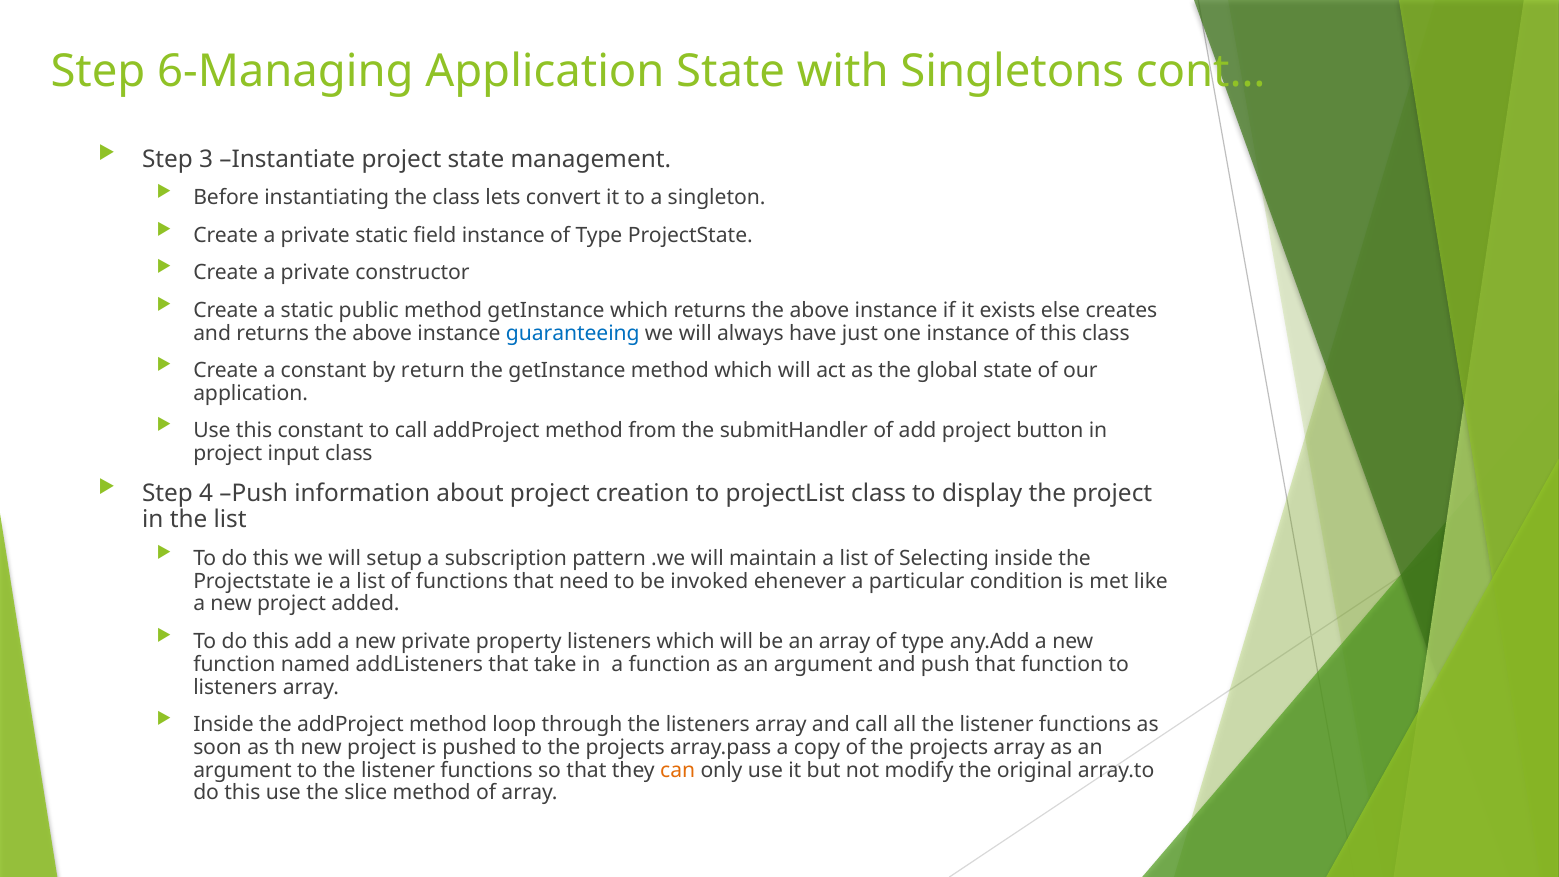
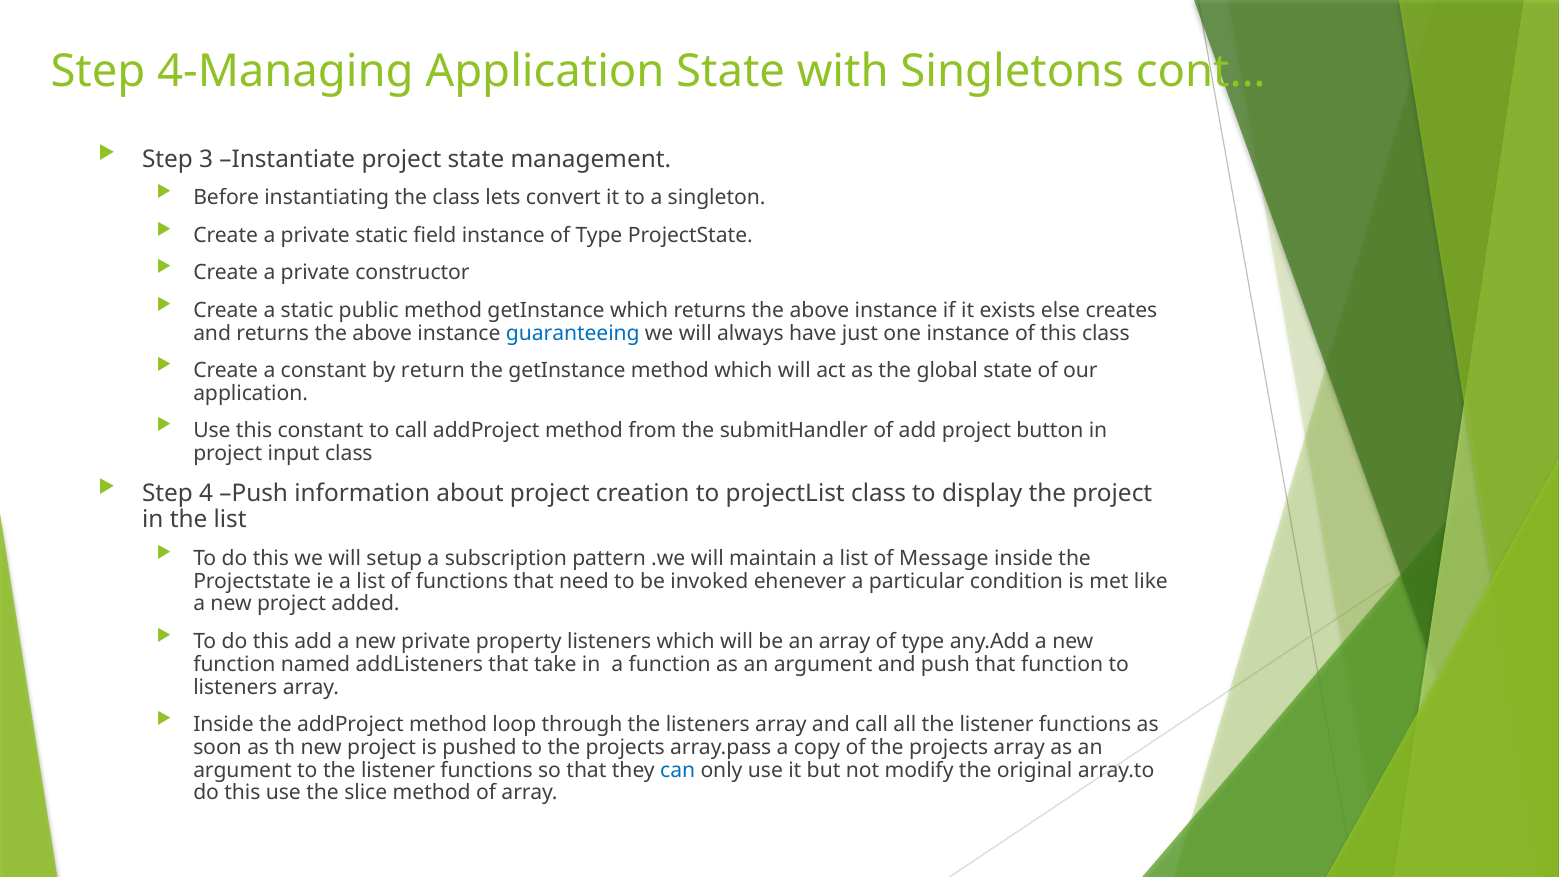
6-Managing: 6-Managing -> 4-Managing
Selecting: Selecting -> Message
can colour: orange -> blue
